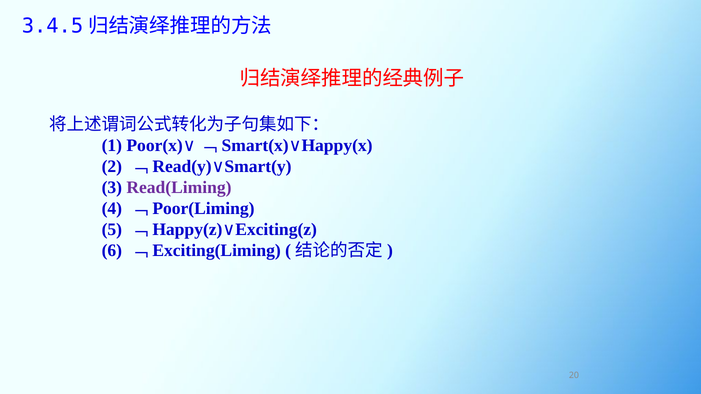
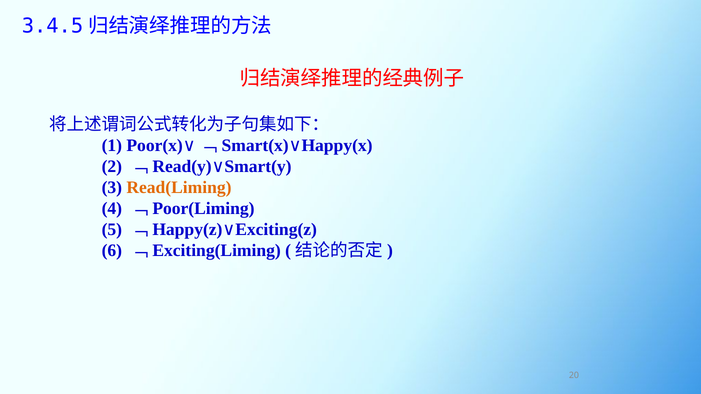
Read(Liming colour: purple -> orange
